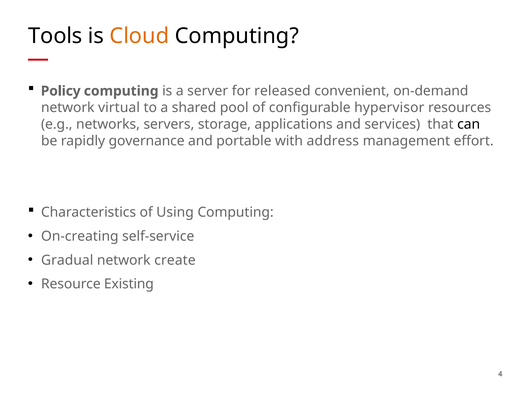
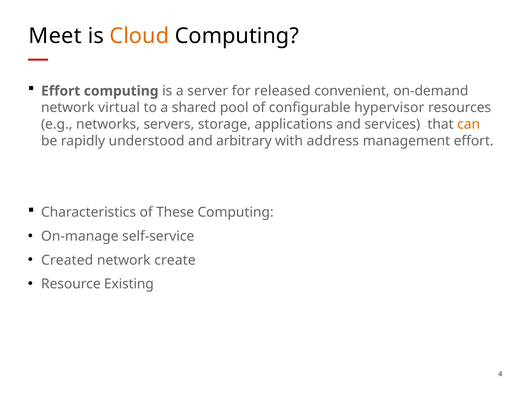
Tools: Tools -> Meet
Policy at (61, 91): Policy -> Effort
can colour: black -> orange
governance: governance -> understood
portable: portable -> arbitrary
Using: Using -> These
On-creating: On-creating -> On-manage
Gradual: Gradual -> Created
